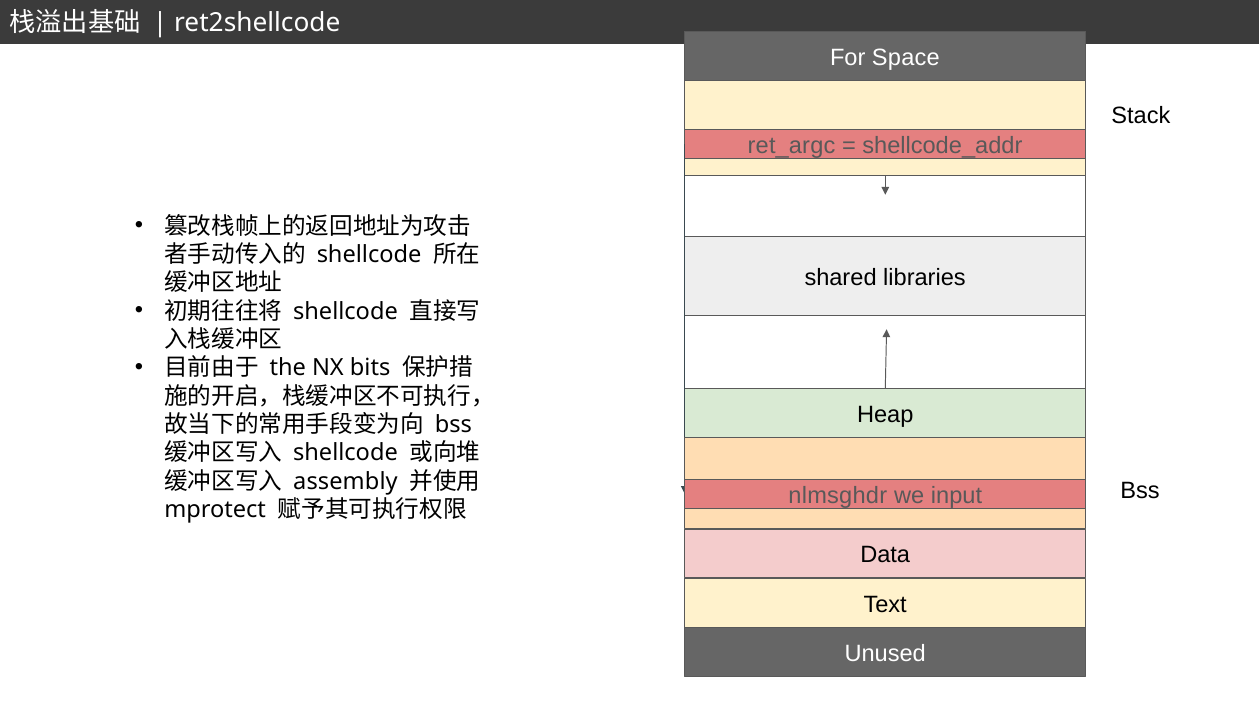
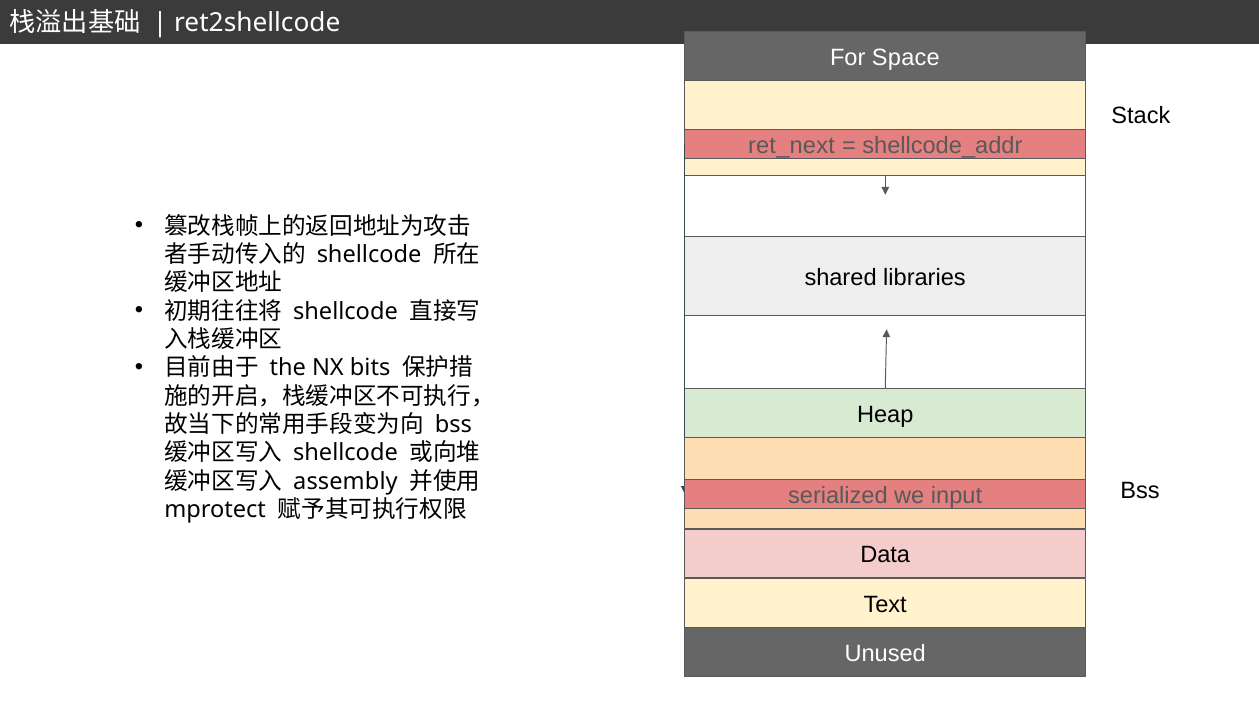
ret_argc: ret_argc -> ret_next
nlmsghdr: nlmsghdr -> serialized
